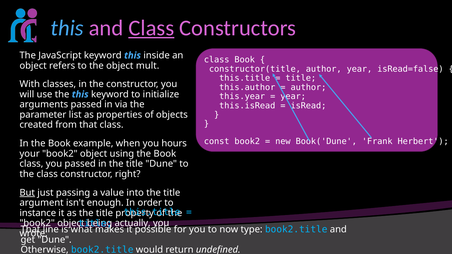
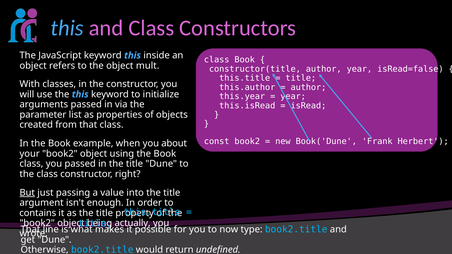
Class at (151, 28) underline: present -> none
hours: hours -> about
instance: instance -> contains
